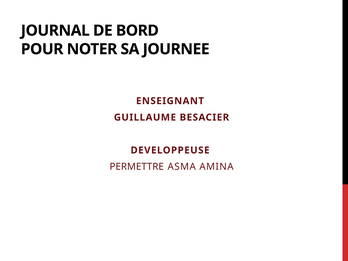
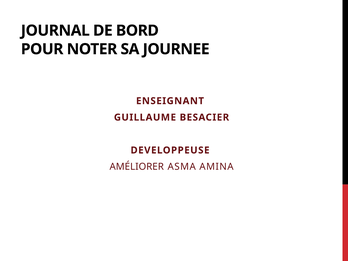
PERMETTRE: PERMETTRE -> AMÉLIORER
